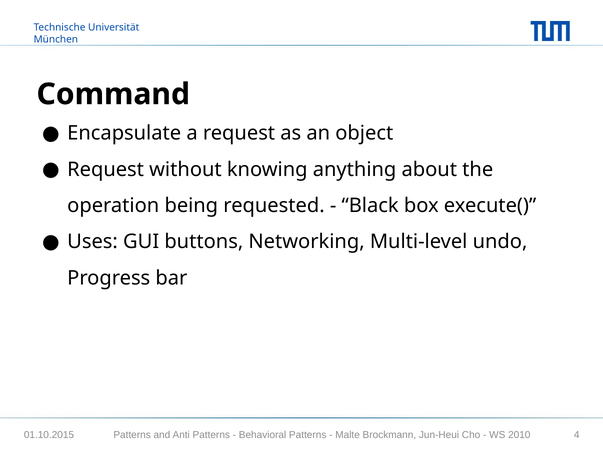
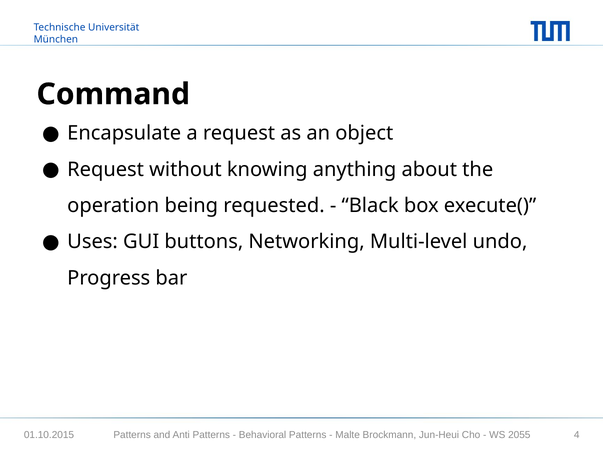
2010: 2010 -> 2055
